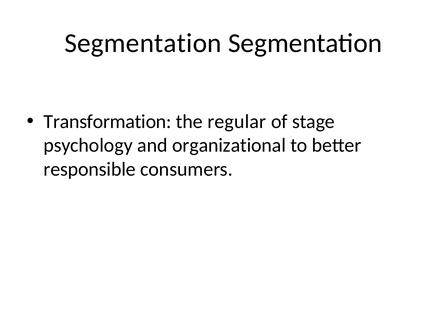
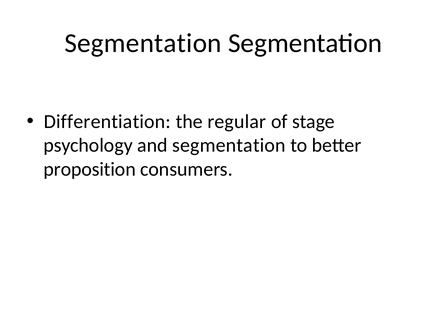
Transformation: Transformation -> Differentiation
and organizational: organizational -> segmentation
responsible: responsible -> proposition
